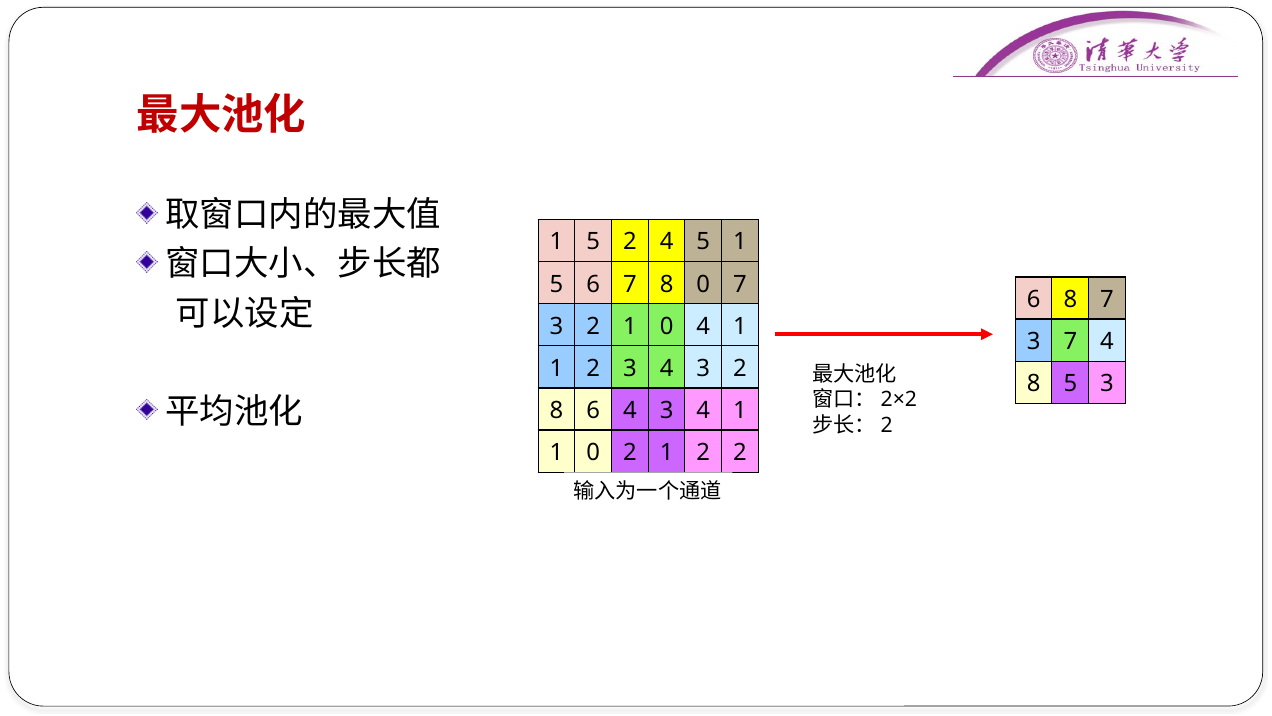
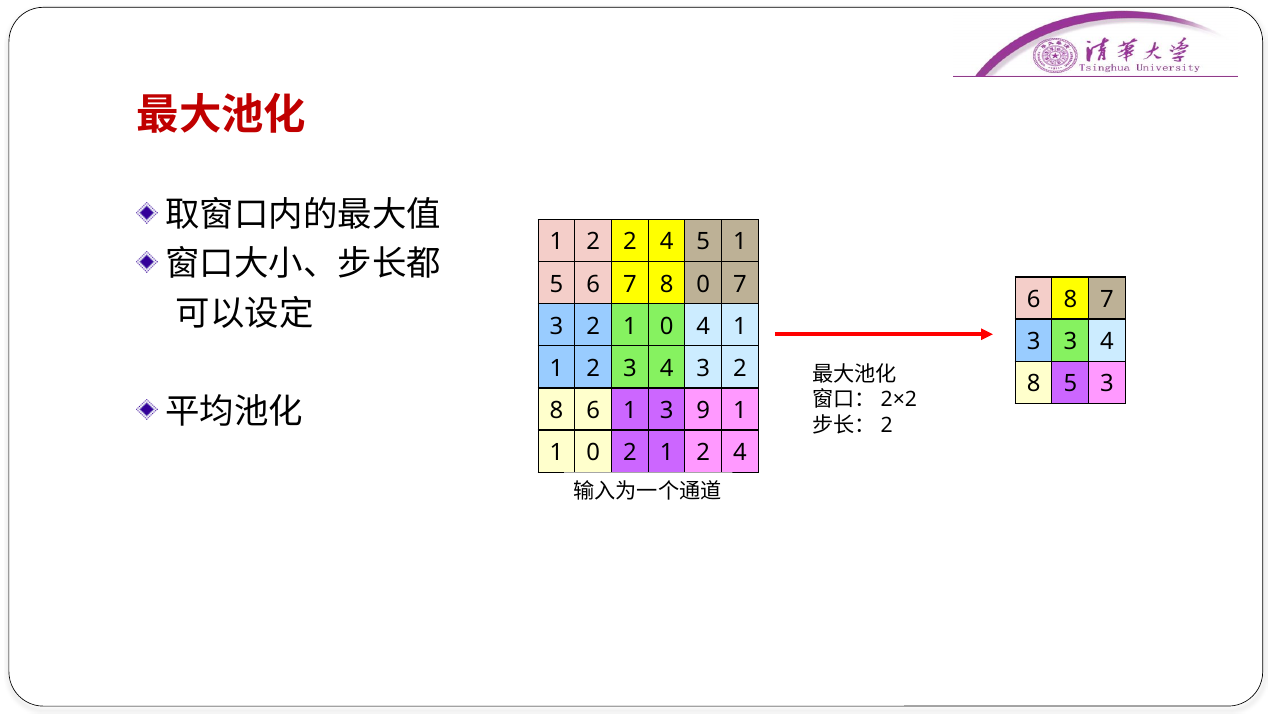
5 at (593, 242): 5 -> 2
3 7: 7 -> 3
6 4: 4 -> 1
4 at (703, 410): 4 -> 9
1 2 2: 2 -> 4
